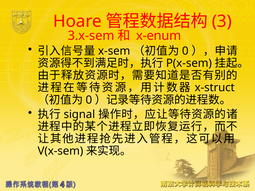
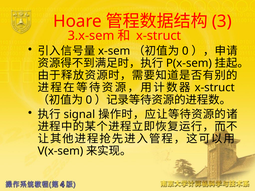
x-enum at (159, 36): x-enum -> x-struct
